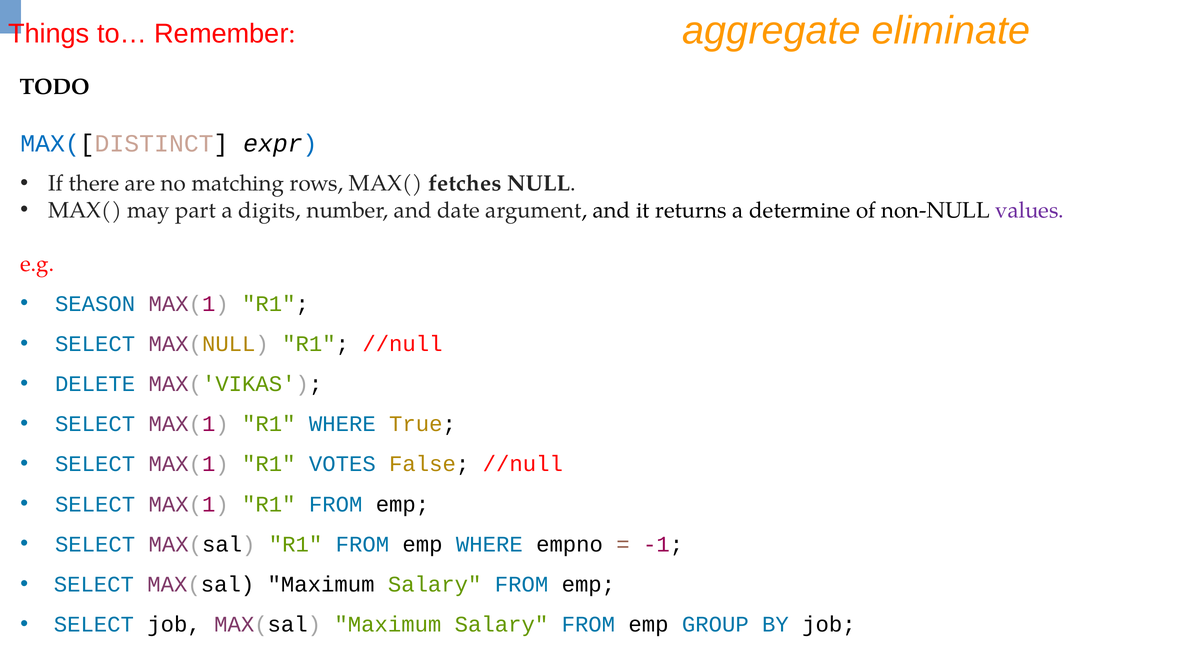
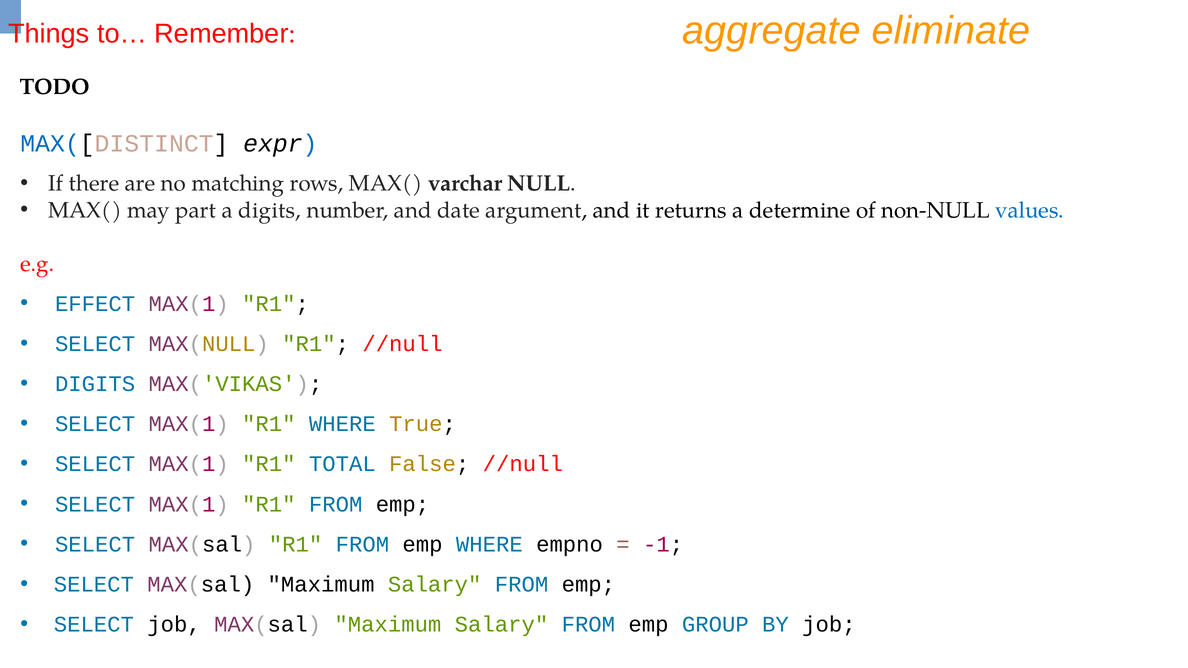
fetches: fetches -> varchar
values colour: purple -> blue
SEASON: SEASON -> EFFECT
DELETE at (95, 384): DELETE -> DIGITS
VOTES: VOTES -> TOTAL
